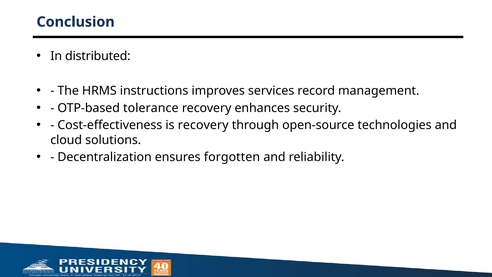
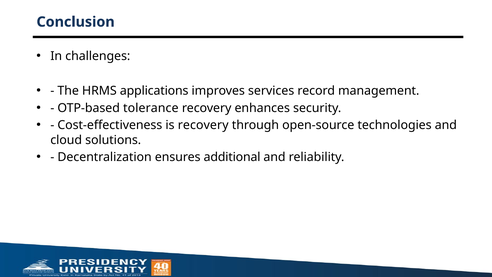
distributed: distributed -> challenges
instructions: instructions -> applications
forgotten: forgotten -> additional
